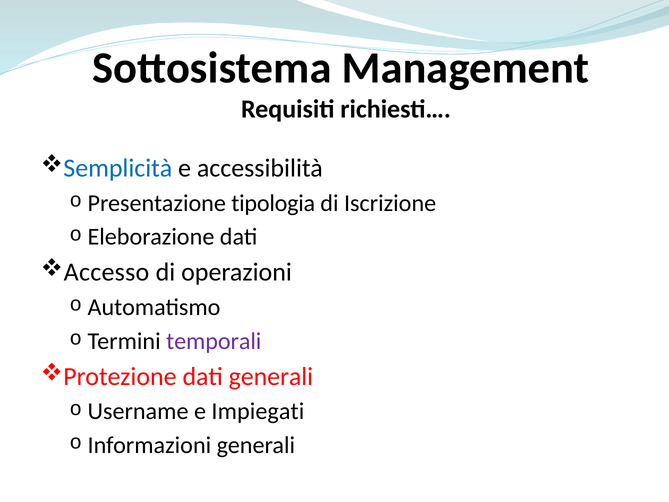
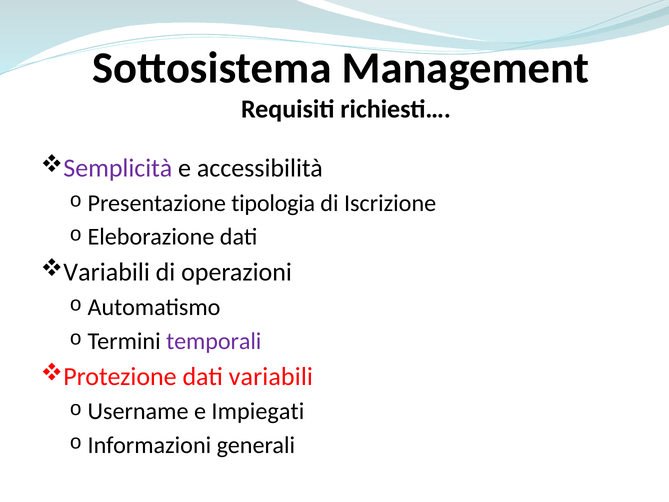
Semplicità colour: blue -> purple
Accesso at (107, 272): Accesso -> Variabili
dati generali: generali -> variabili
